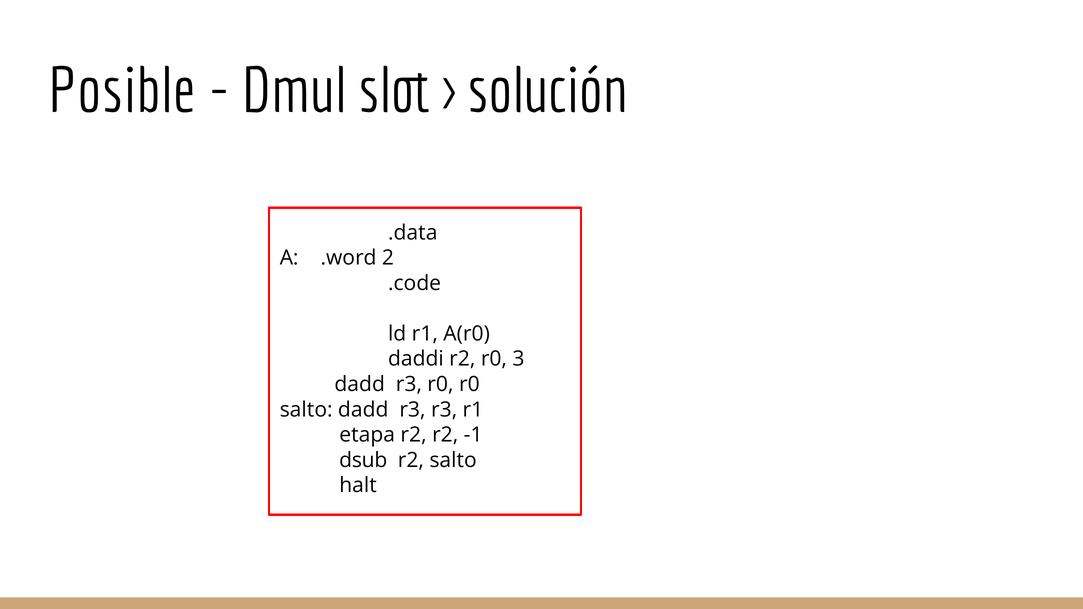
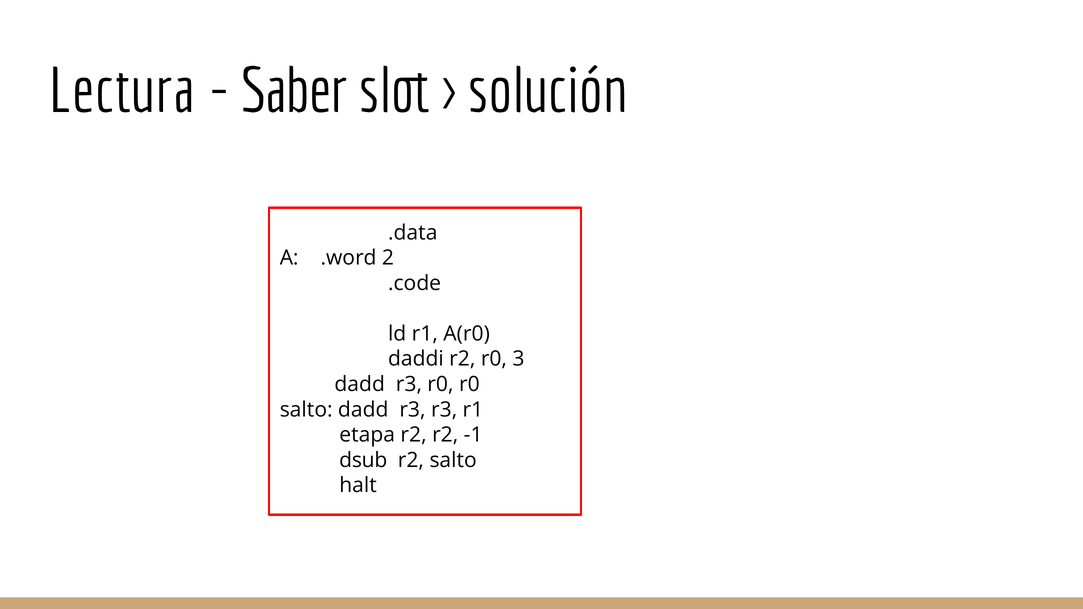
Posible: Posible -> Lectura
Dmul: Dmul -> Saber
